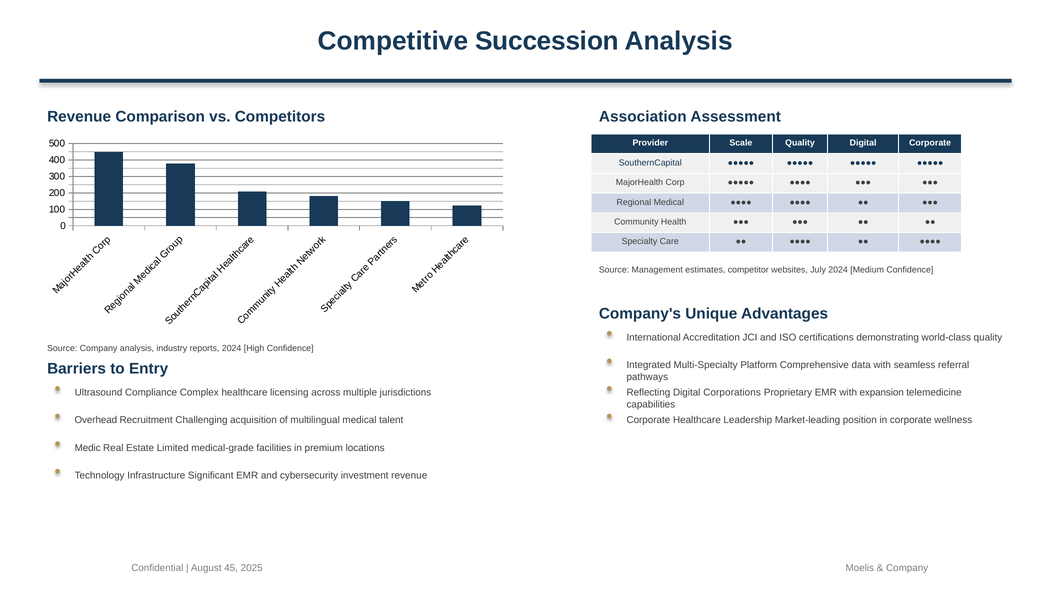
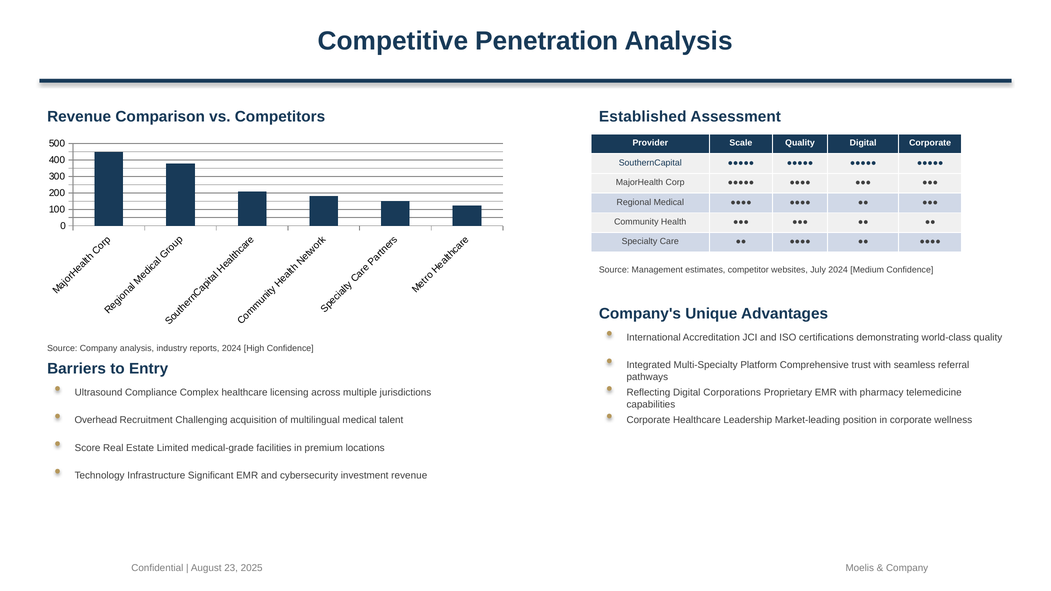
Succession: Succession -> Penetration
Association: Association -> Established
data: data -> trust
expansion: expansion -> pharmacy
Medic: Medic -> Score
45: 45 -> 23
